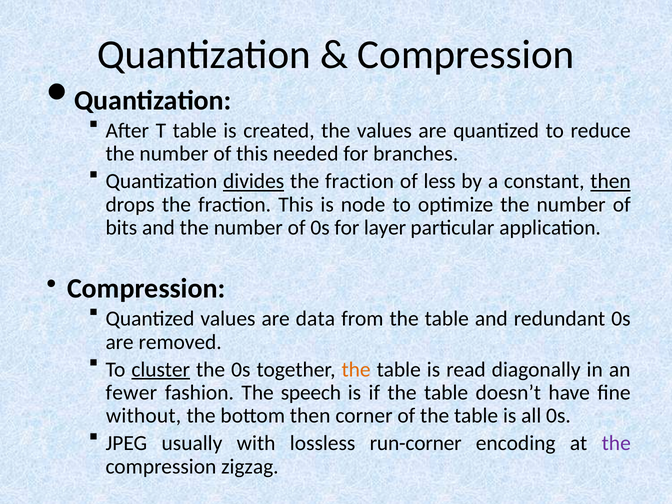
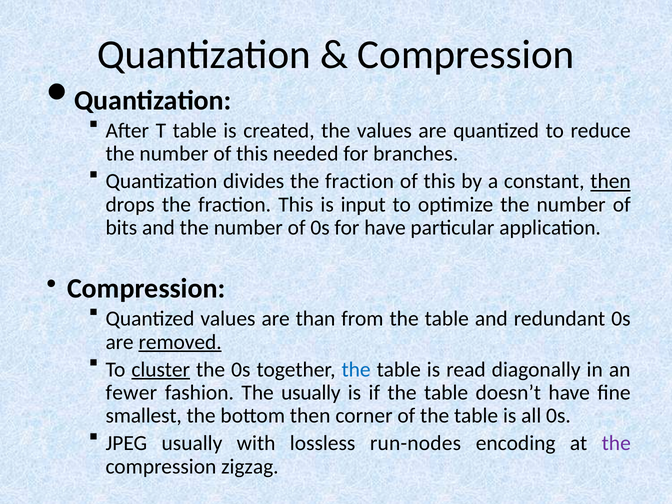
divides underline: present -> none
less at (440, 181): less -> this
node: node -> input
for layer: layer -> have
data: data -> than
removed underline: none -> present
the at (356, 369) colour: orange -> blue
The speech: speech -> usually
without: without -> smallest
run-corner: run-corner -> run-nodes
